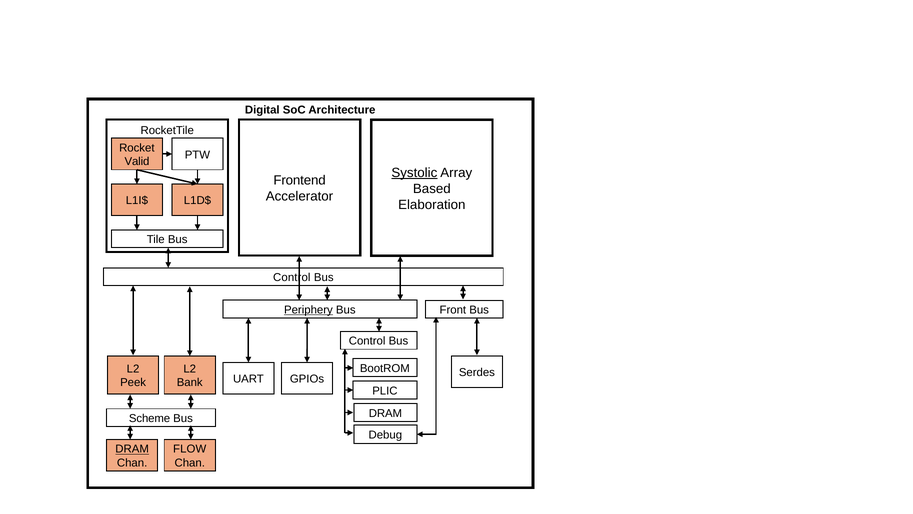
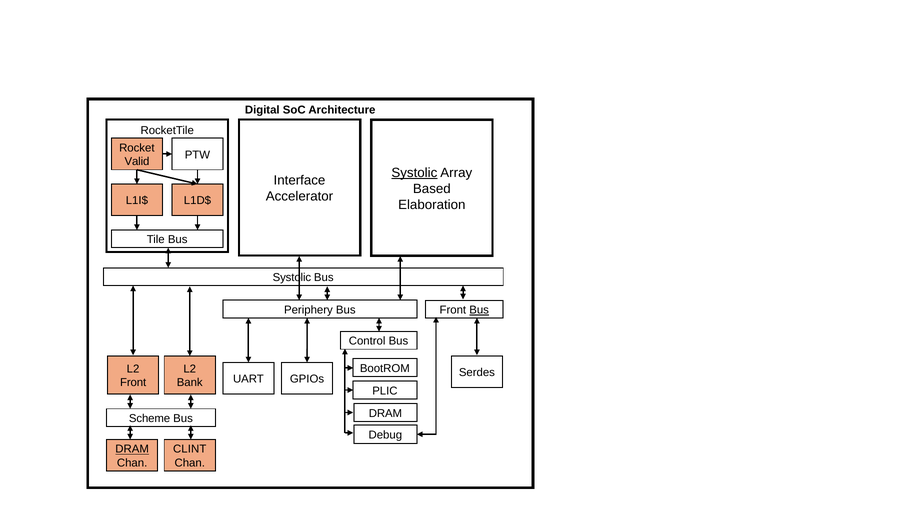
Frontend: Frontend -> Interface
Control at (292, 277): Control -> Systolic
Periphery underline: present -> none
Bus at (479, 310) underline: none -> present
Peek at (133, 382): Peek -> Front
FLOW: FLOW -> CLINT
